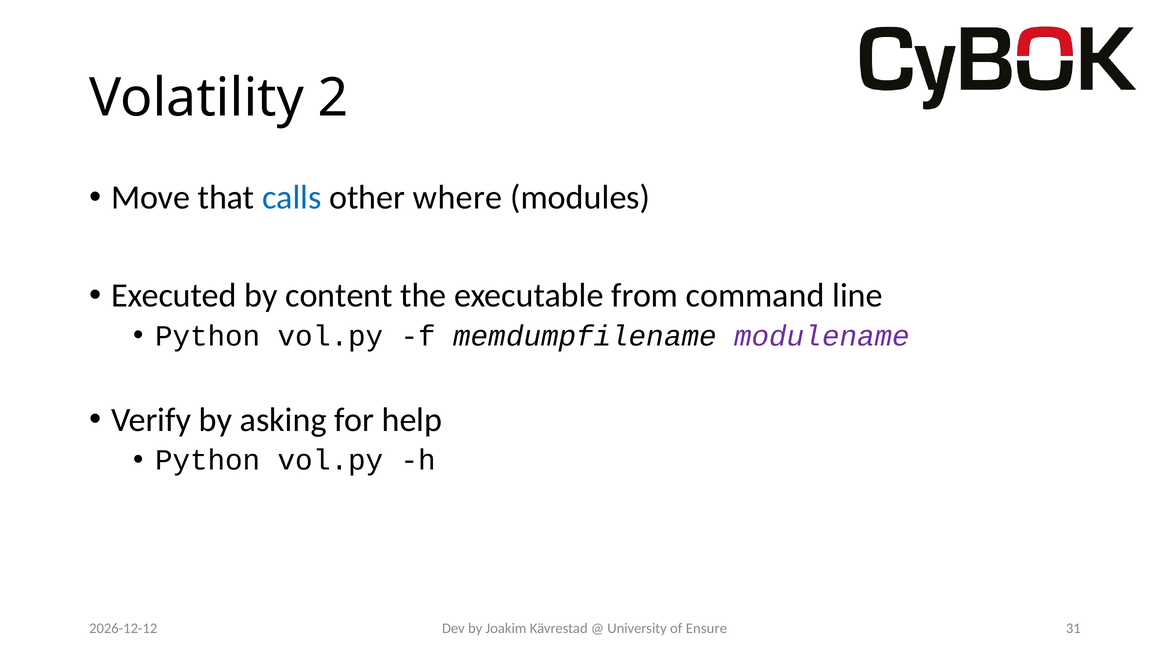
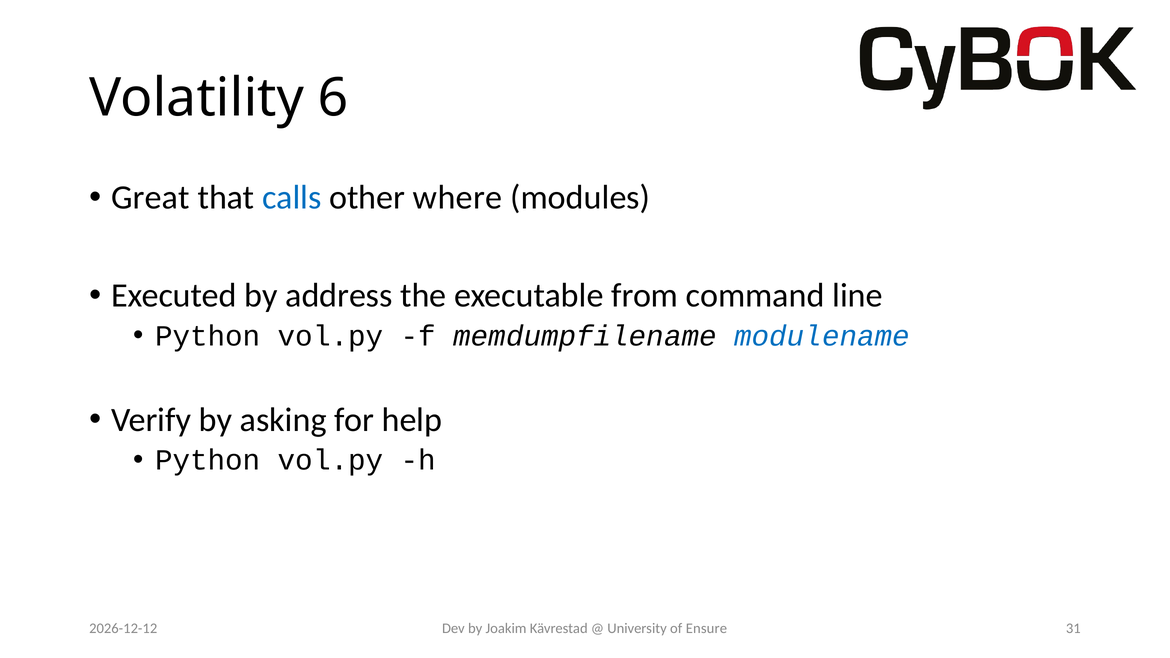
2: 2 -> 6
Move: Move -> Great
content: content -> address
modulename colour: purple -> blue
